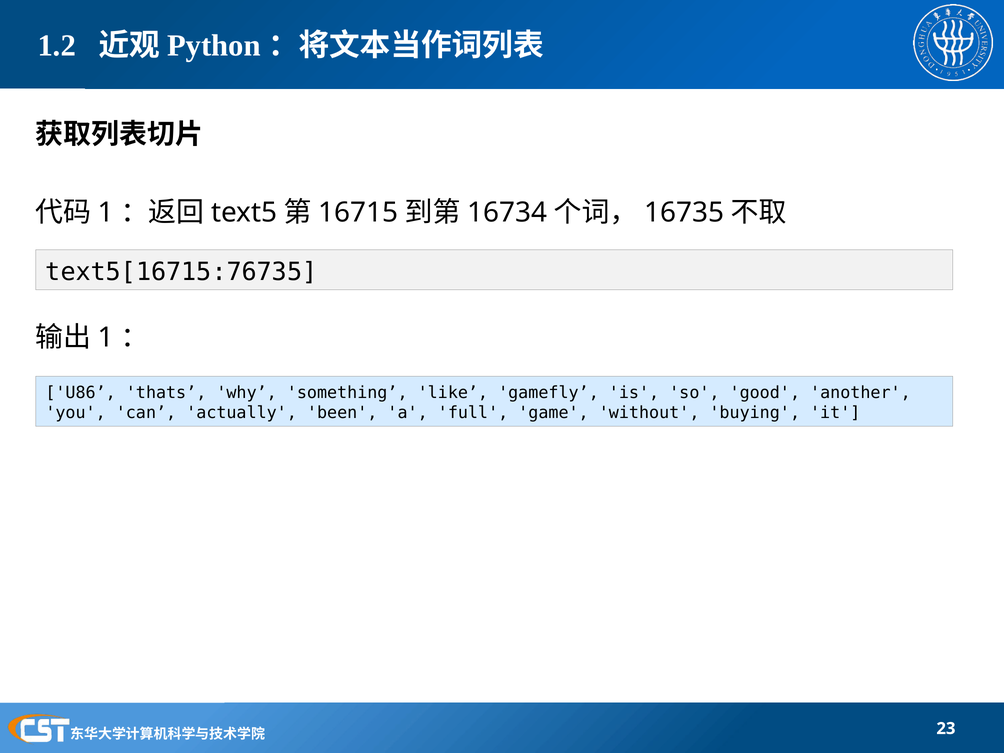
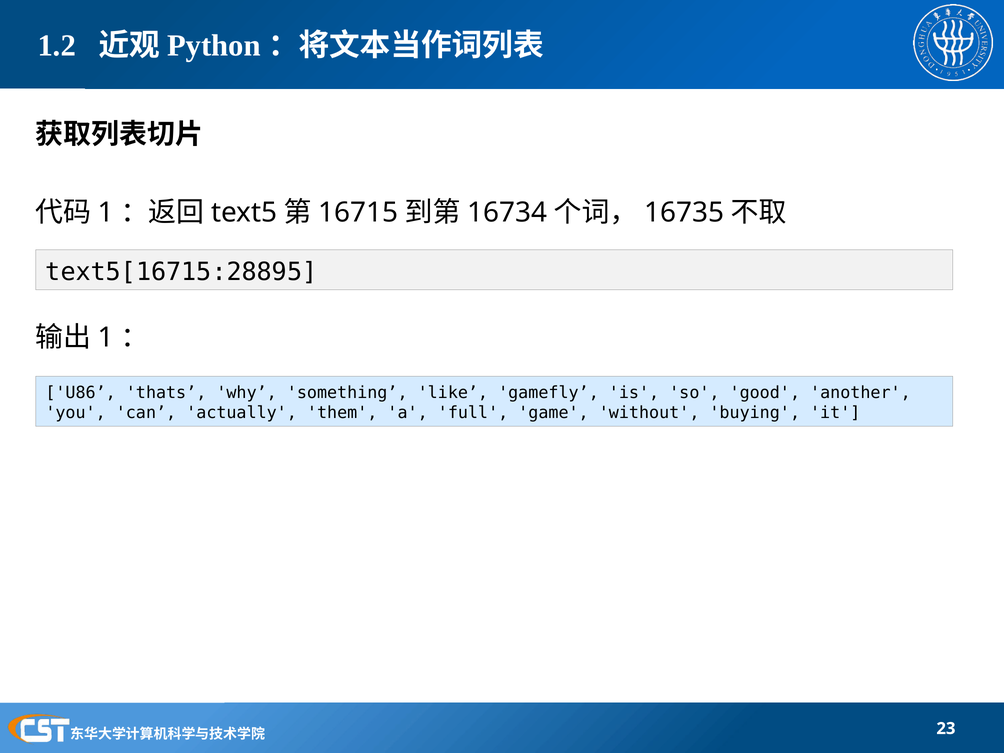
text5[16715:76735: text5[16715:76735 -> text5[16715:28895
been: been -> them
